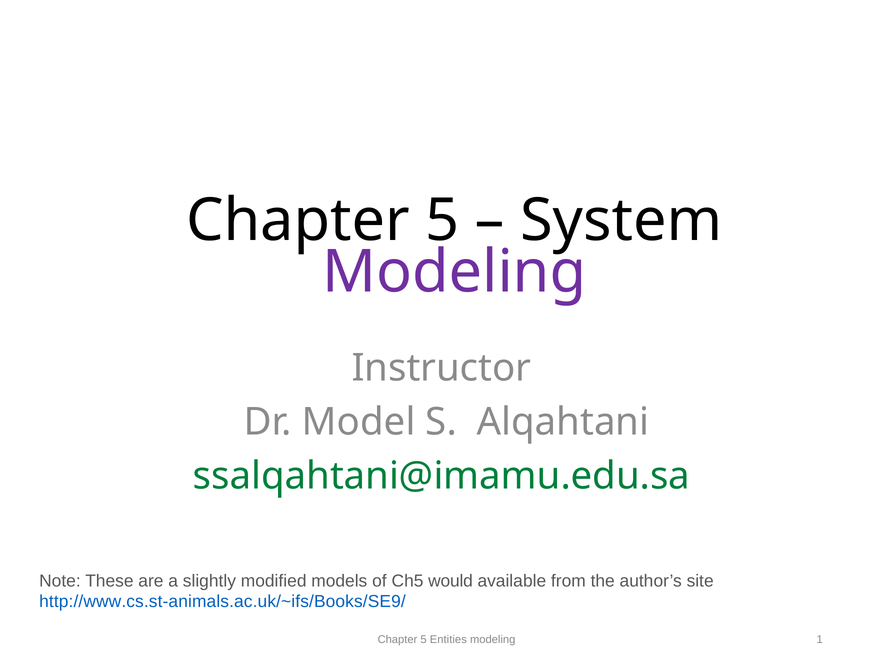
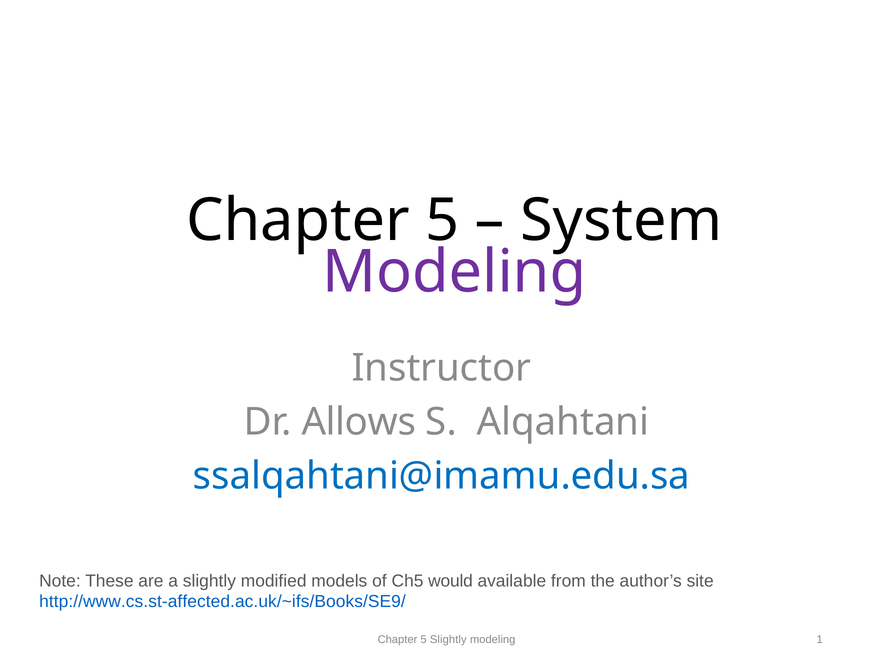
Model: Model -> Allows
ssalqahtani@imamu.edu.sa colour: green -> blue
http://www.cs.st-animals.ac.uk/~ifs/Books/SE9/: http://www.cs.st-animals.ac.uk/~ifs/Books/SE9/ -> http://www.cs.st-affected.ac.uk/~ifs/Books/SE9/
5 Entities: Entities -> Slightly
